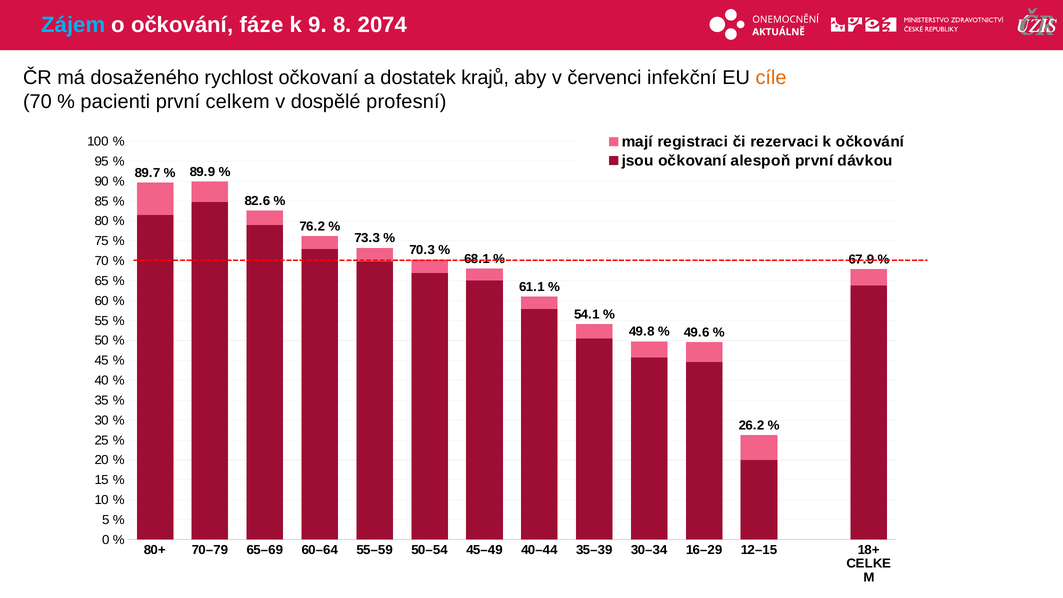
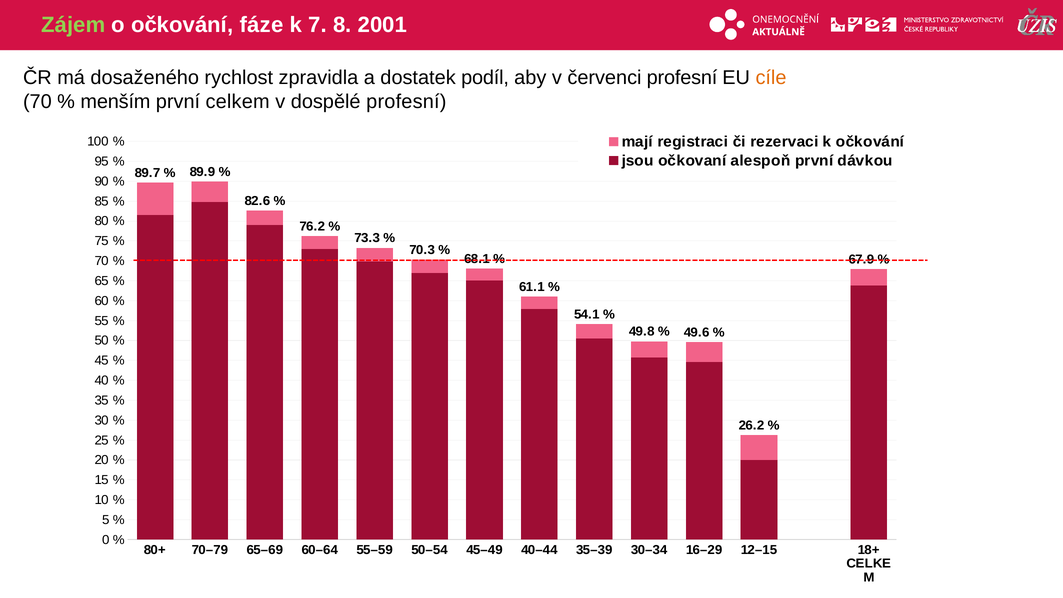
Zájem colour: light blue -> light green
9: 9 -> 7
2074: 2074 -> 2001
rychlost očkovaní: očkovaní -> zpravidla
krajů: krajů -> podíl
červenci infekční: infekční -> profesní
pacienti: pacienti -> menším
